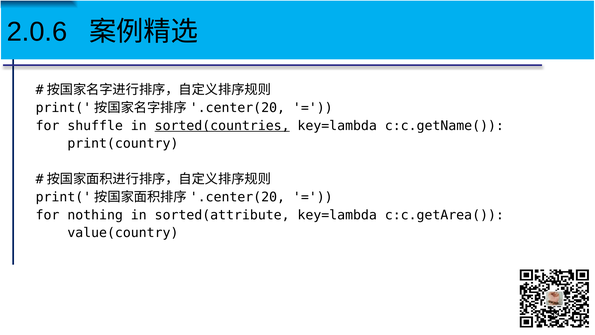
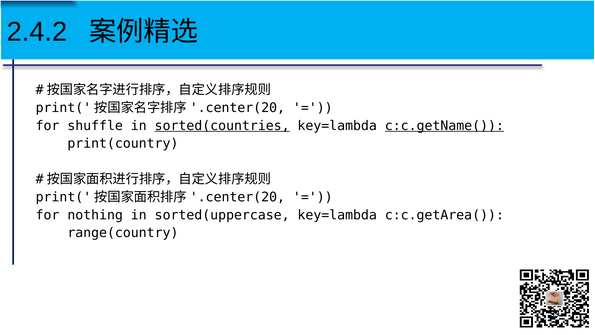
2.0.6: 2.0.6 -> 2.4.2
c:c.getName( underline: none -> present
sorted(attribute: sorted(attribute -> sorted(uppercase
value(country: value(country -> range(country
